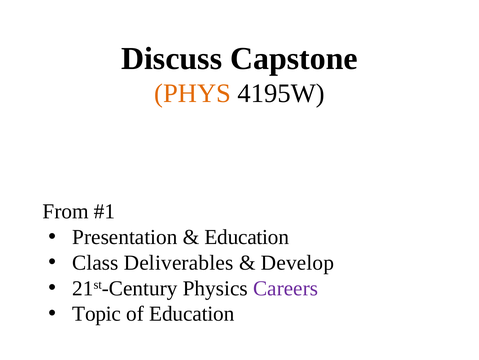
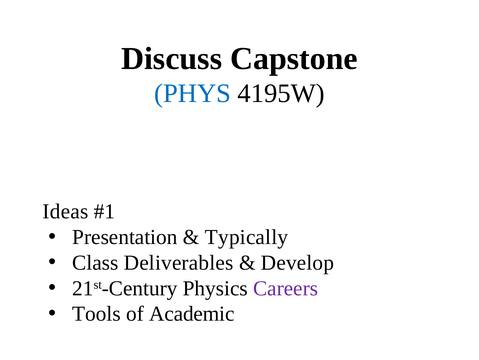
PHYS colour: orange -> blue
From: From -> Ideas
Education at (247, 237): Education -> Typically
Topic: Topic -> Tools
of Education: Education -> Academic
